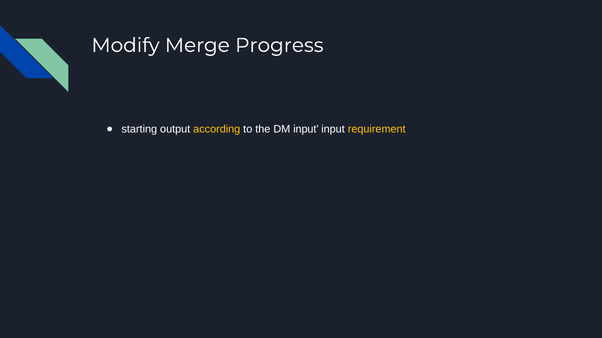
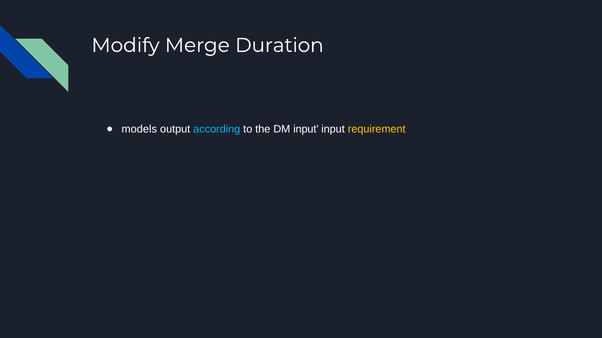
Progress: Progress -> Duration
starting: starting -> models
according colour: yellow -> light blue
